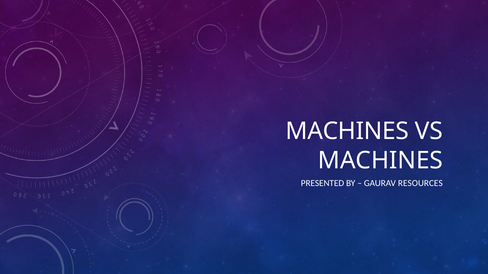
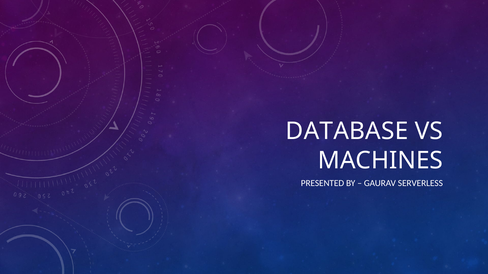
MACHINES at (347, 131): MACHINES -> DATABASE
RESOURCES: RESOURCES -> SERVERLESS
